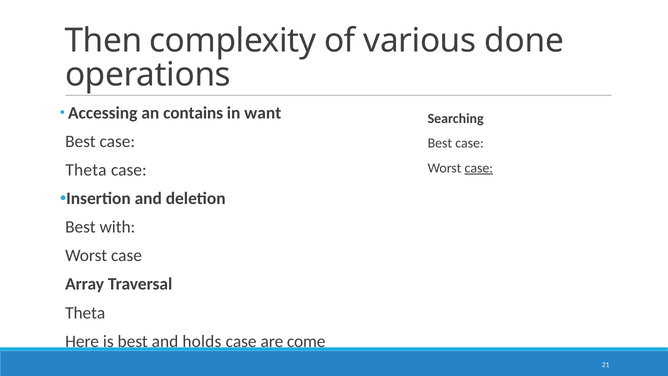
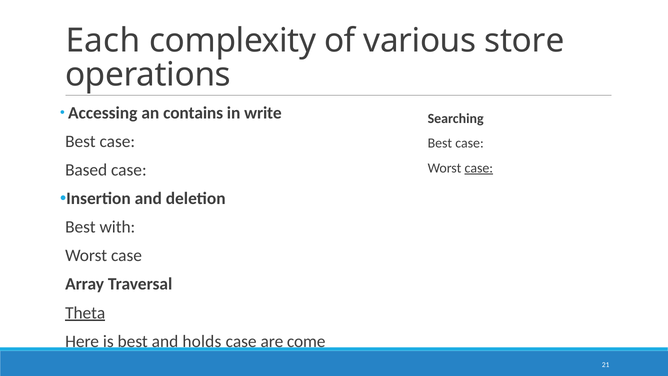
Then: Then -> Each
done: done -> store
want: want -> write
Theta at (86, 170): Theta -> Based
Theta at (85, 313) underline: none -> present
